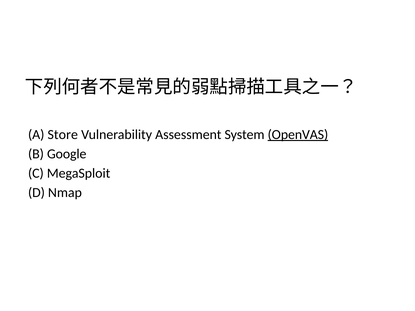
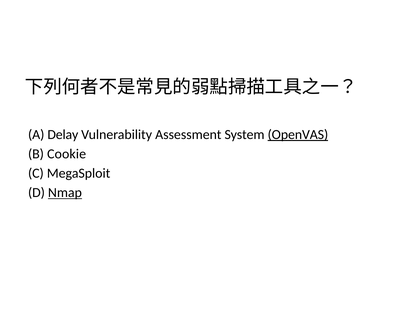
Store: Store -> Delay
Google: Google -> Cookie
Nmap underline: none -> present
